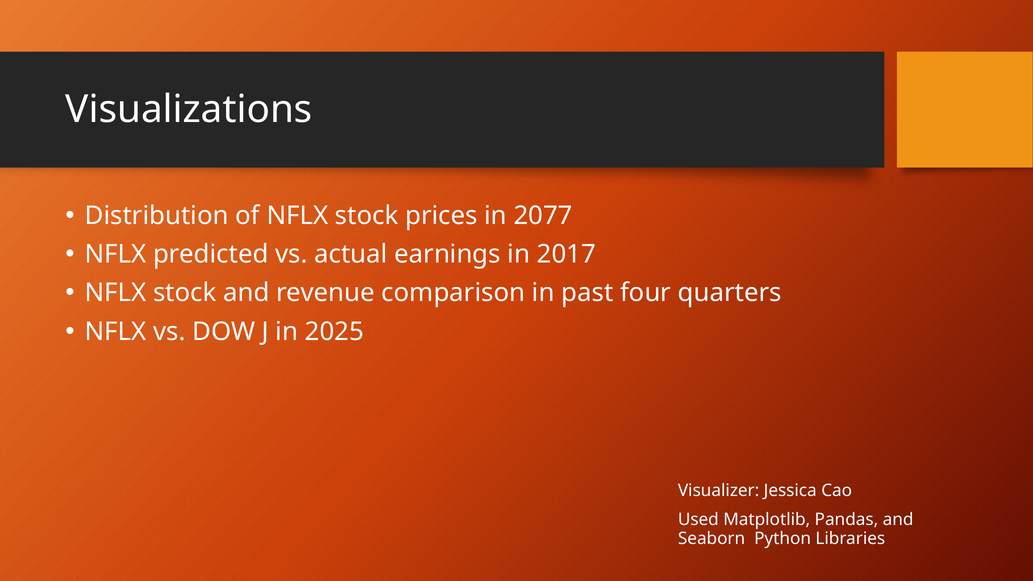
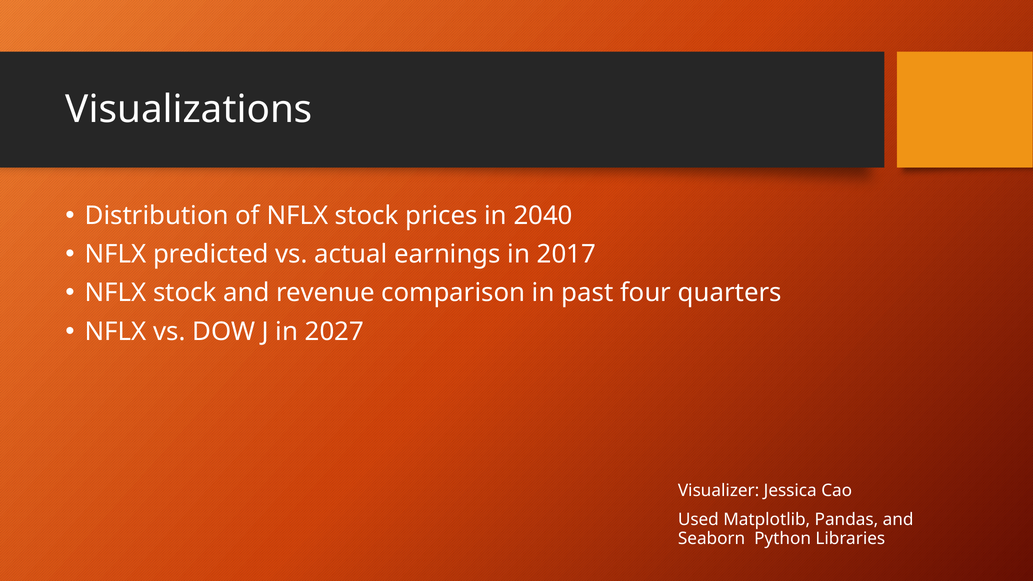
2077: 2077 -> 2040
2025: 2025 -> 2027
